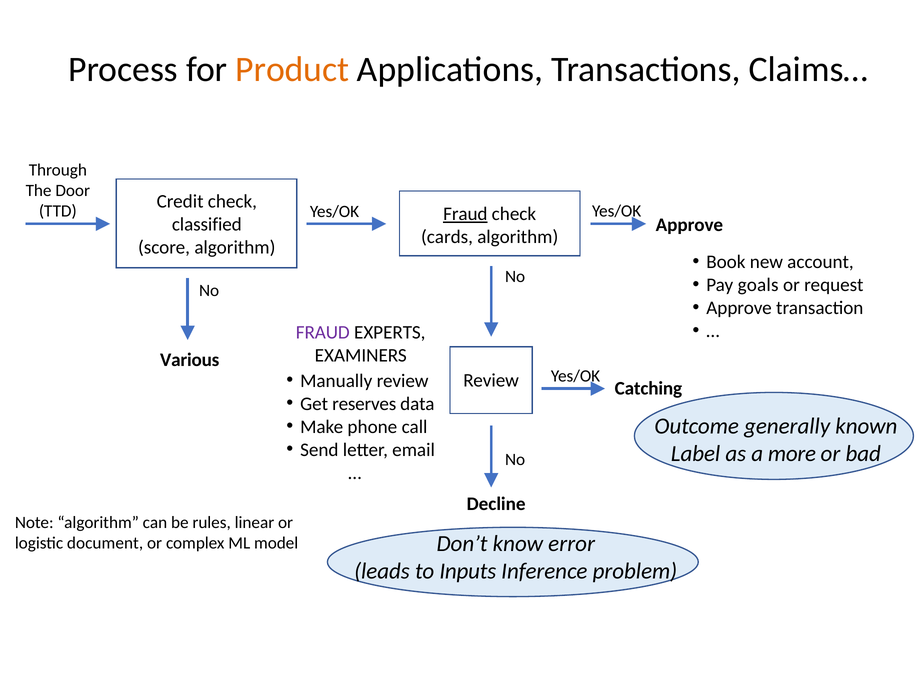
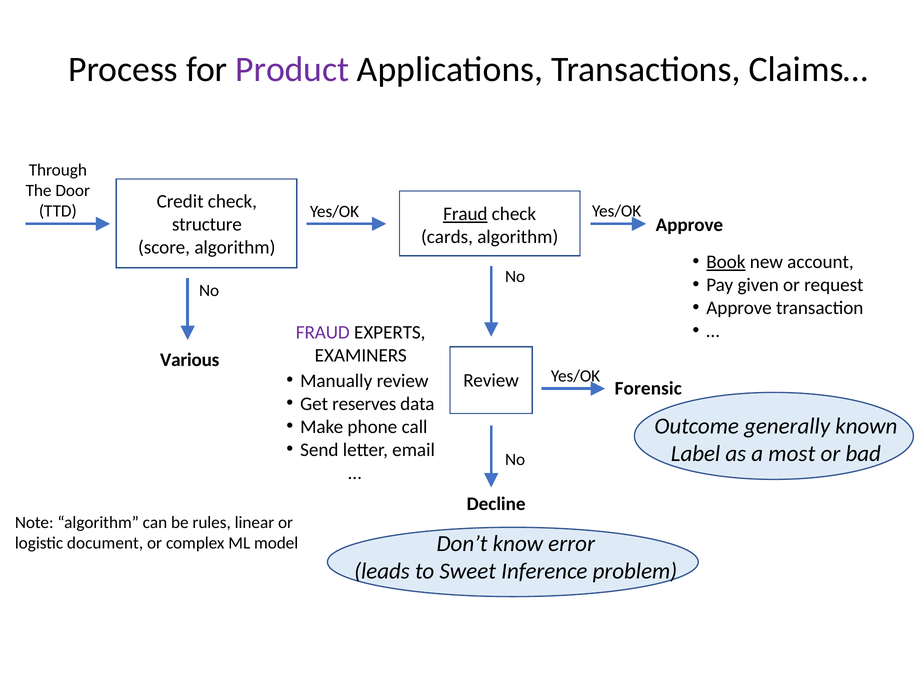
Product colour: orange -> purple
classified: classified -> structure
Book underline: none -> present
goals: goals -> given
Catching: Catching -> Forensic
more: more -> most
Inputs: Inputs -> Sweet
